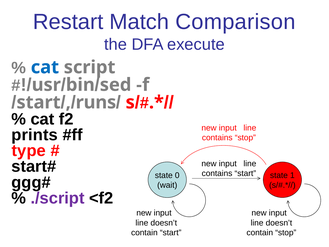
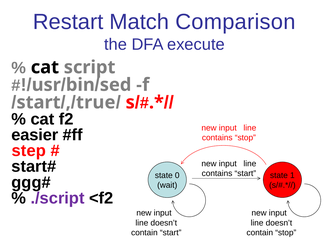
cat at (45, 67) colour: blue -> black
runs: runs -> true
prints: prints -> easier
type: type -> step
